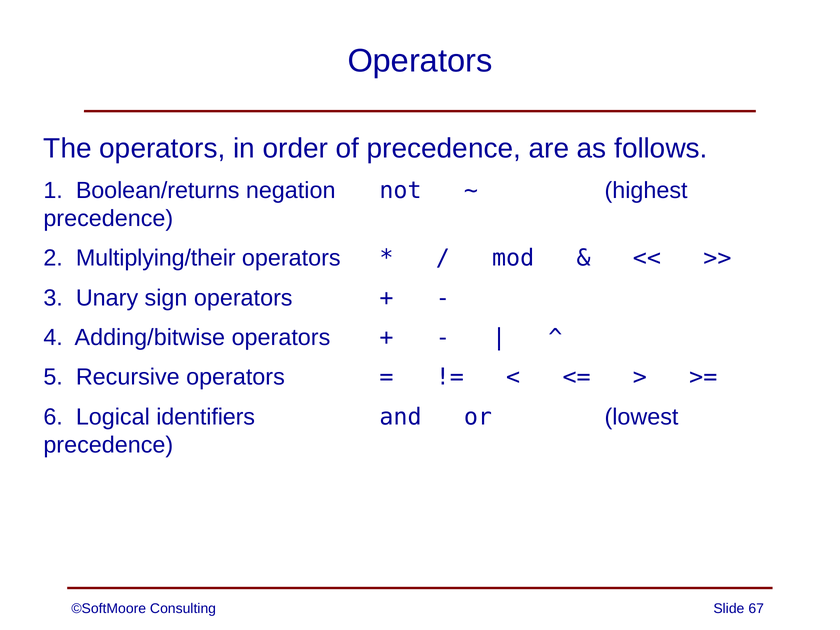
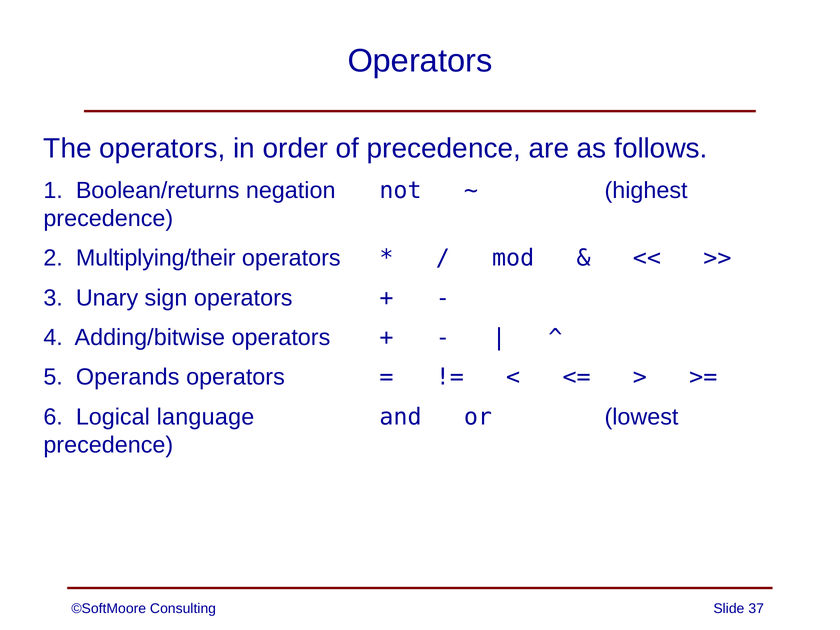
Recursive: Recursive -> Operands
identifiers: identifiers -> language
67: 67 -> 37
